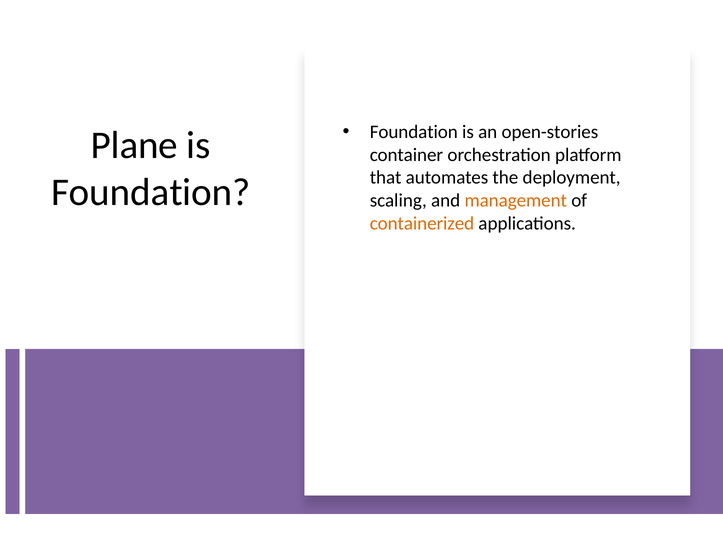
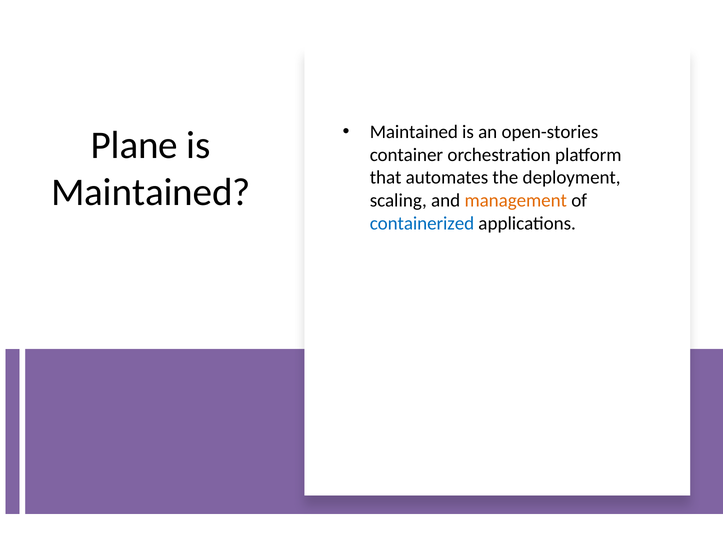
Foundation at (414, 132): Foundation -> Maintained
Foundation at (151, 193): Foundation -> Maintained
containerized colour: orange -> blue
